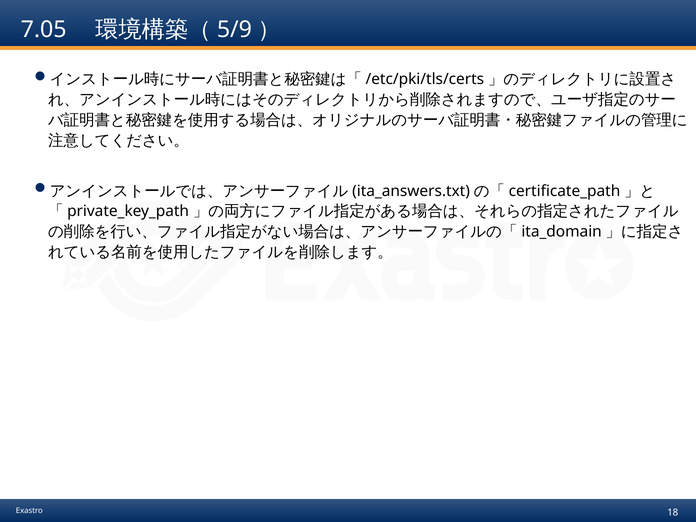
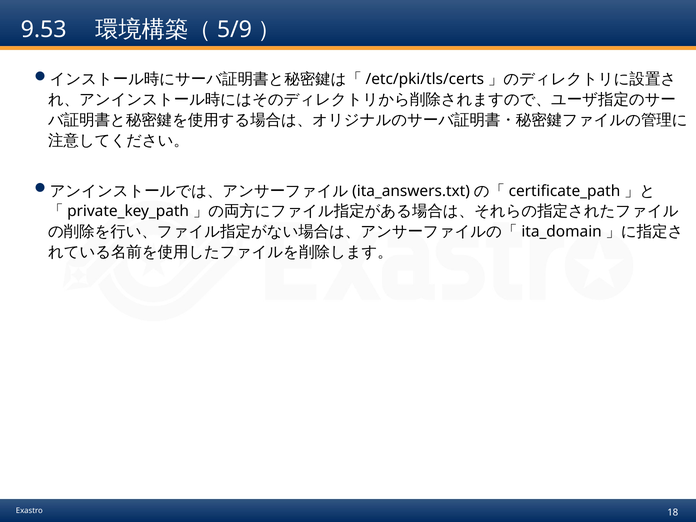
7.05: 7.05 -> 9.53
